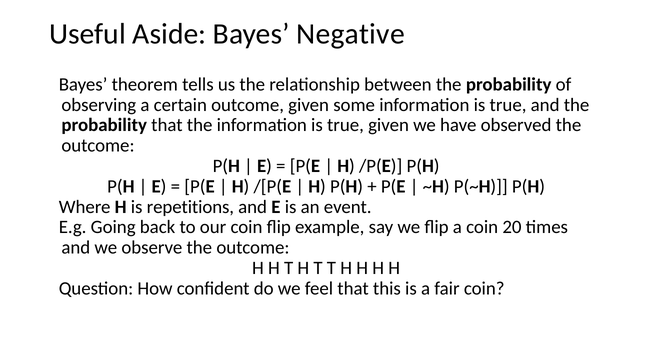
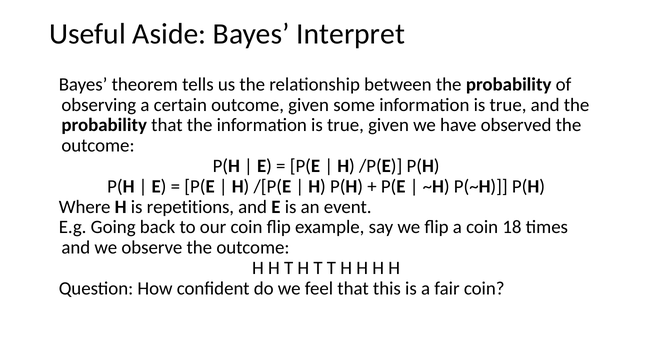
Negative: Negative -> Interpret
20: 20 -> 18
